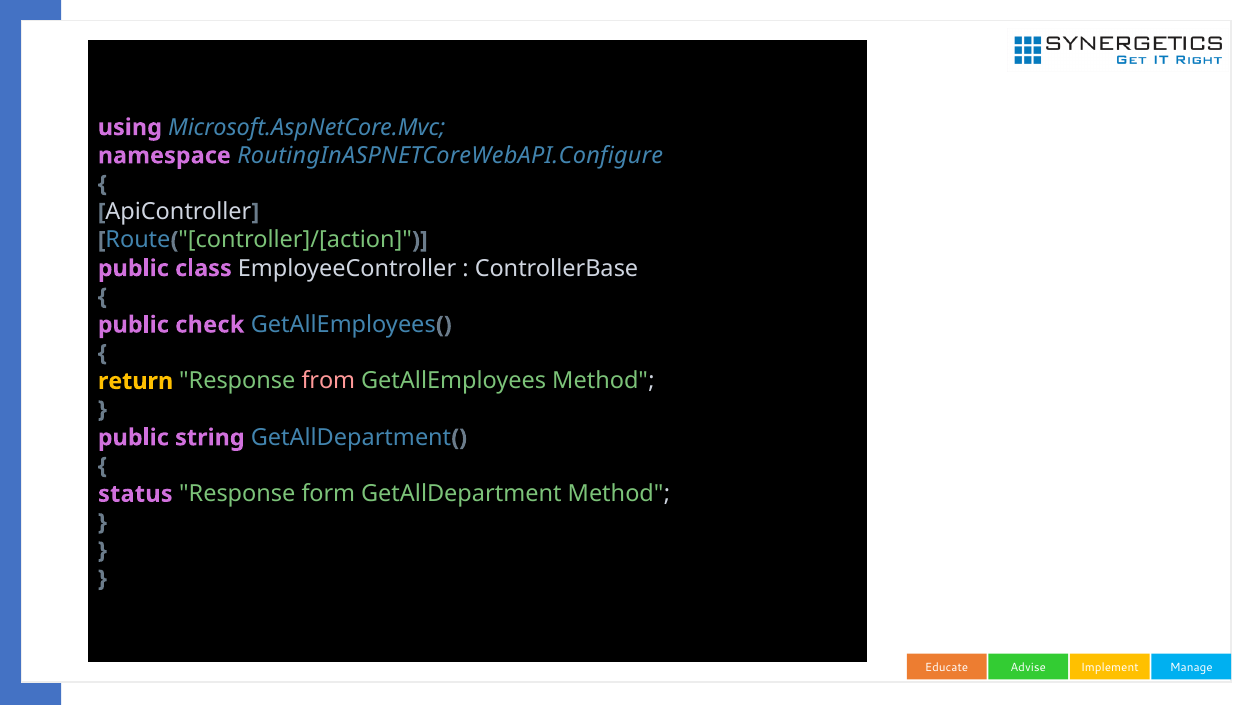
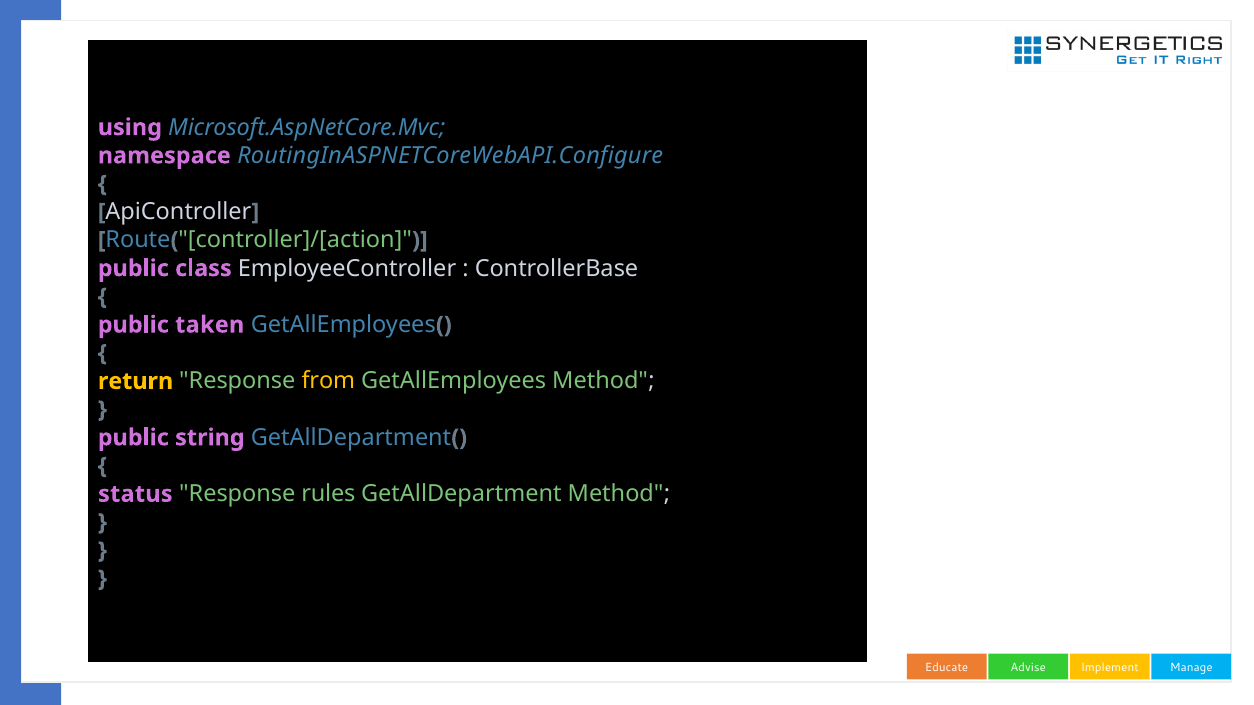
check: check -> taken
from colour: pink -> yellow
form: form -> rules
